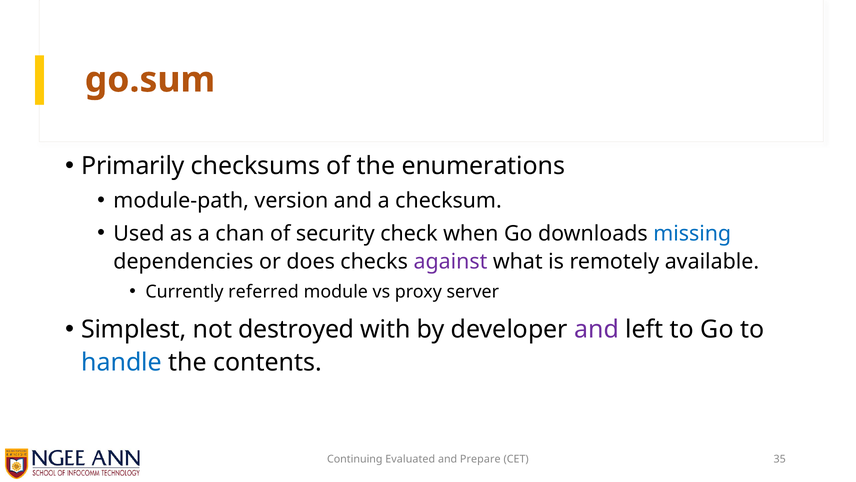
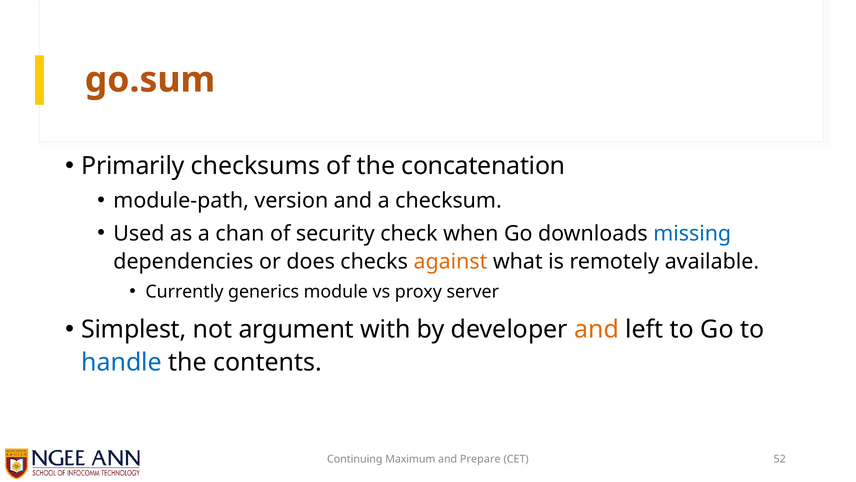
enumerations: enumerations -> concatenation
against colour: purple -> orange
referred: referred -> generics
destroyed: destroyed -> argument
and at (597, 329) colour: purple -> orange
Evaluated: Evaluated -> Maximum
35: 35 -> 52
